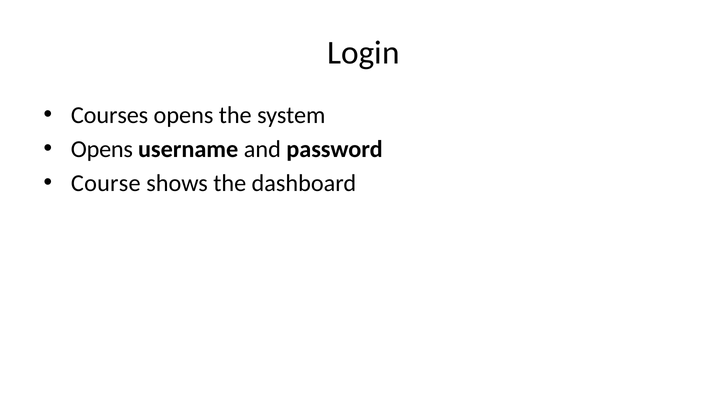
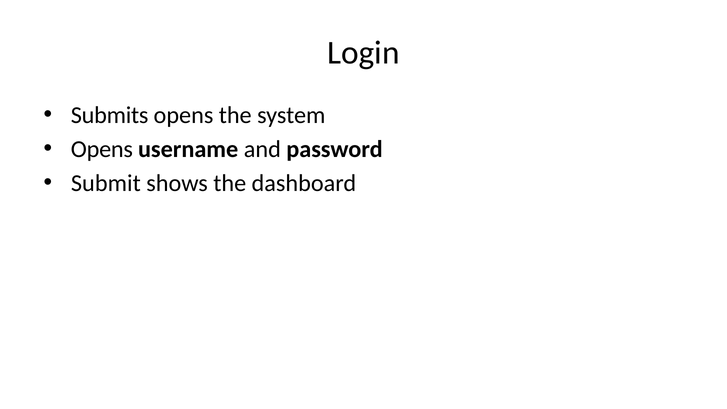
Courses: Courses -> Submits
Course: Course -> Submit
